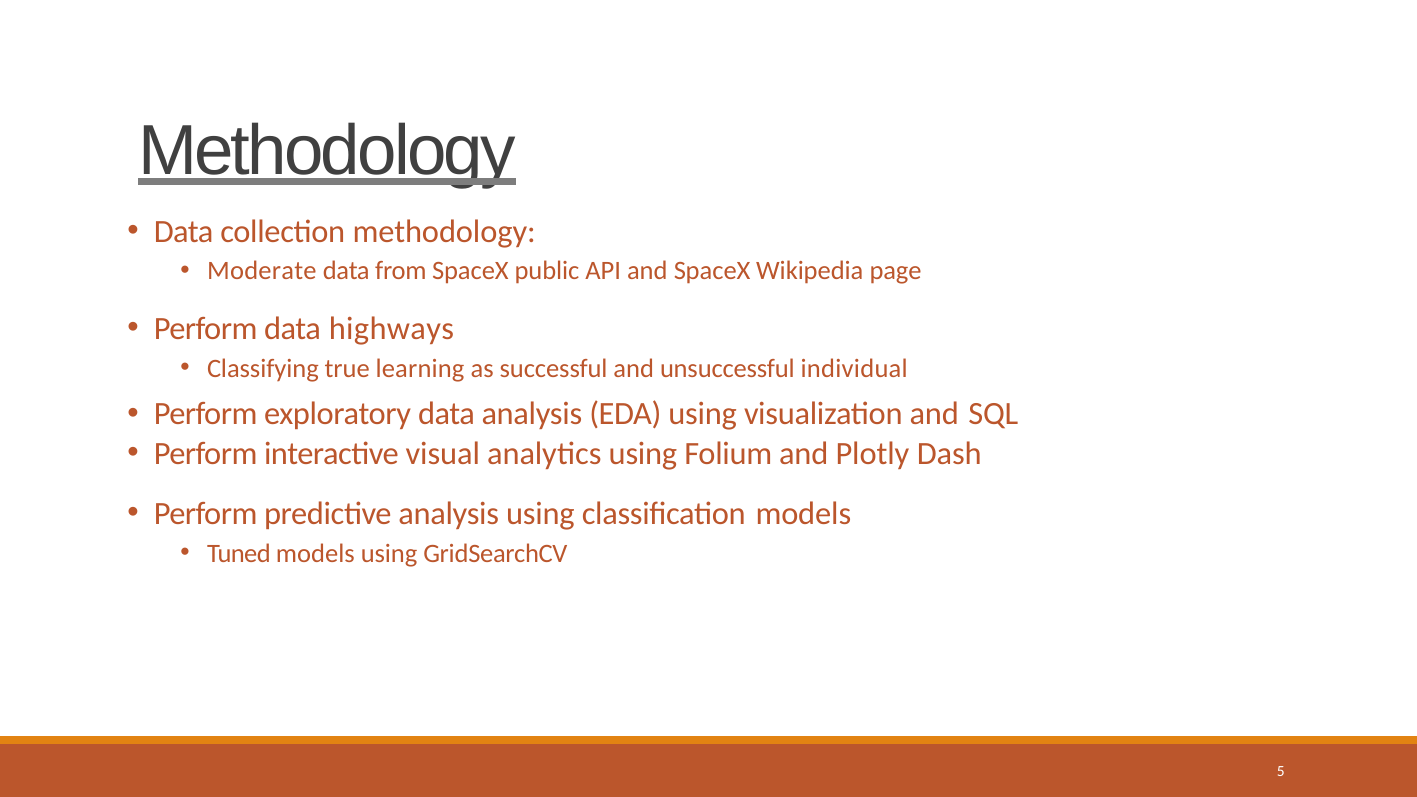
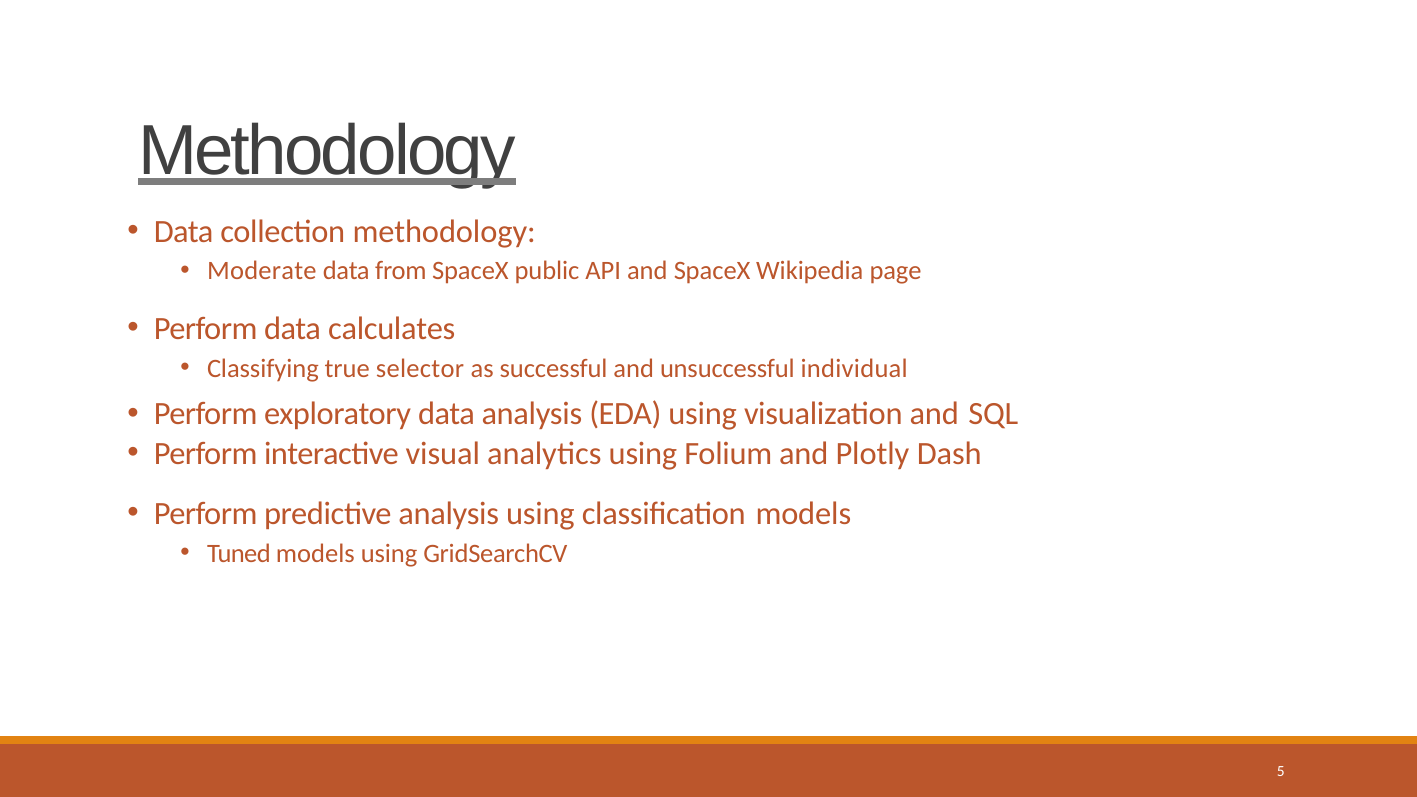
highways: highways -> calculates
learning: learning -> selector
